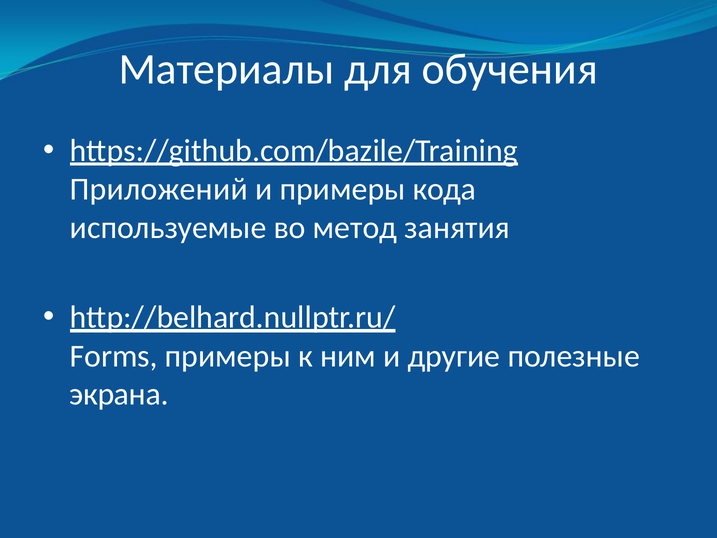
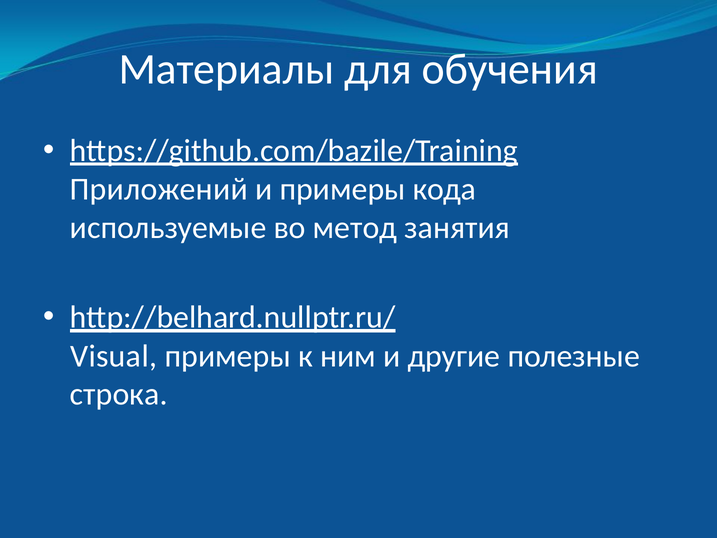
Forms: Forms -> Visual
экрана: экрана -> строка
